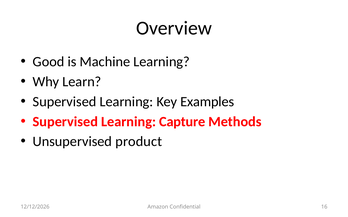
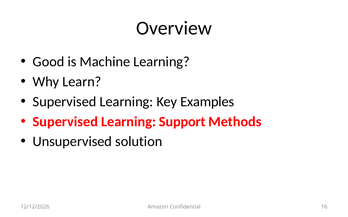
Capture: Capture -> Support
product: product -> solution
